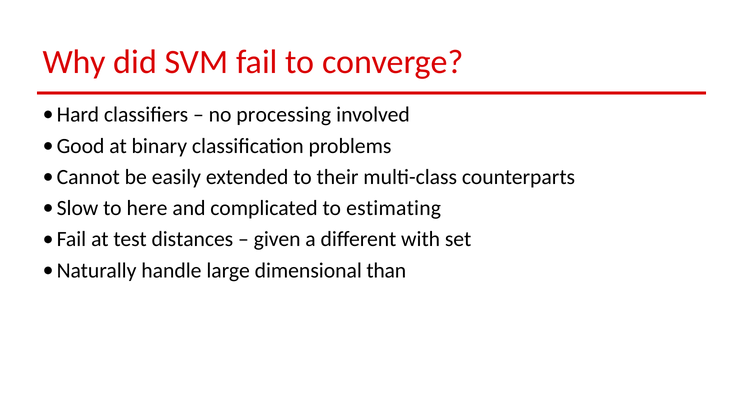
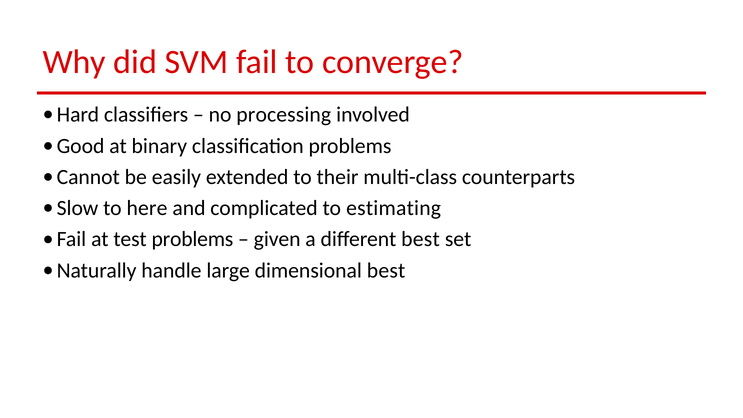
test distances: distances -> problems
different with: with -> best
dimensional than: than -> best
